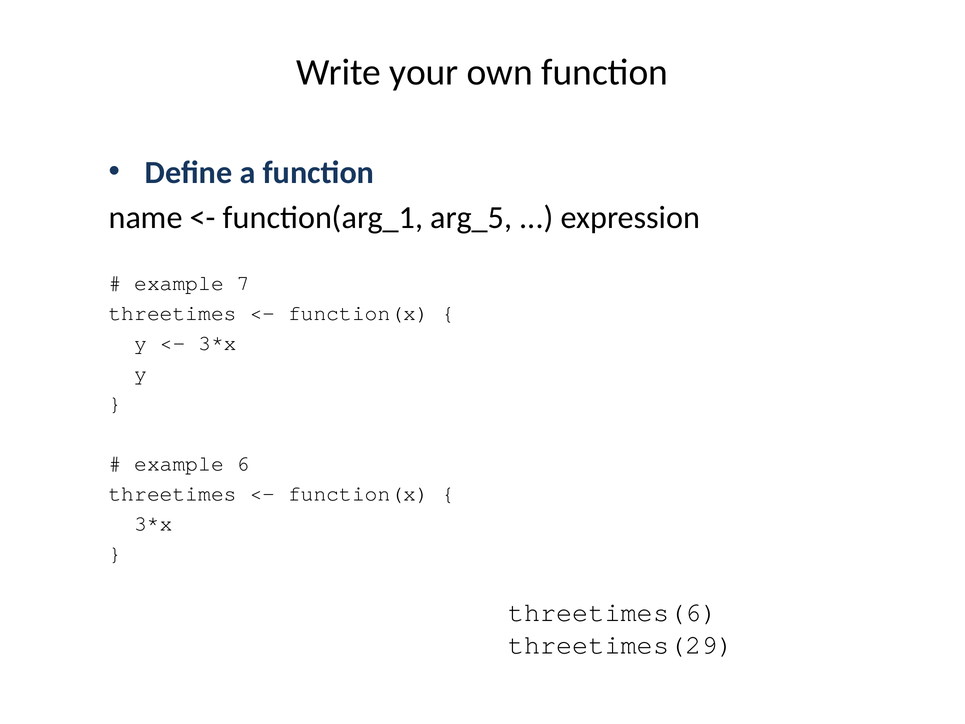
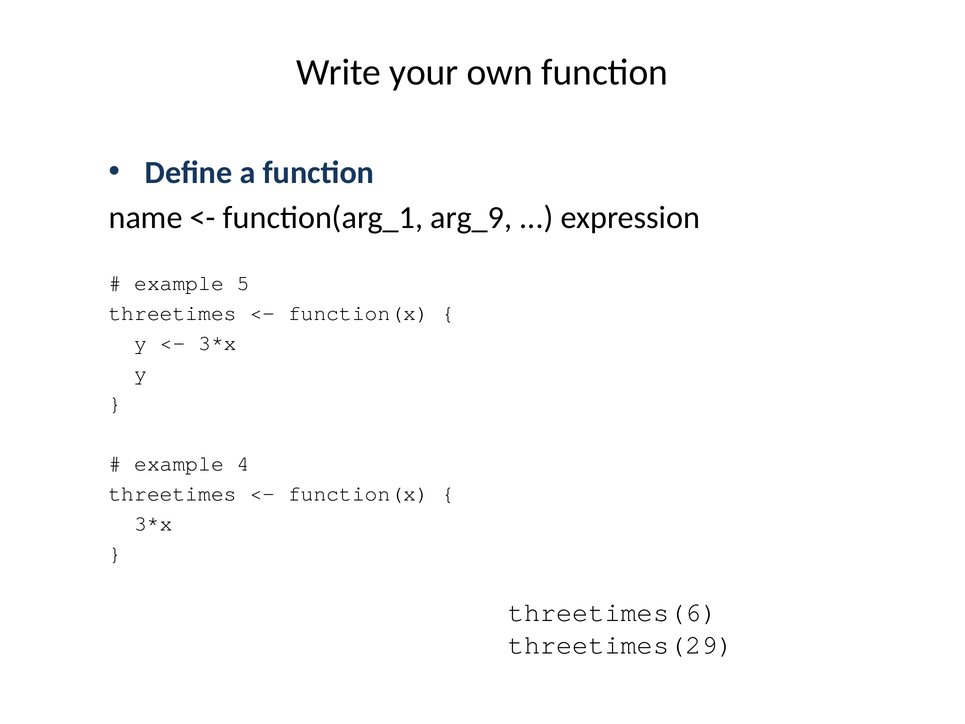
arg_5: arg_5 -> arg_9
7: 7 -> 5
6: 6 -> 4
